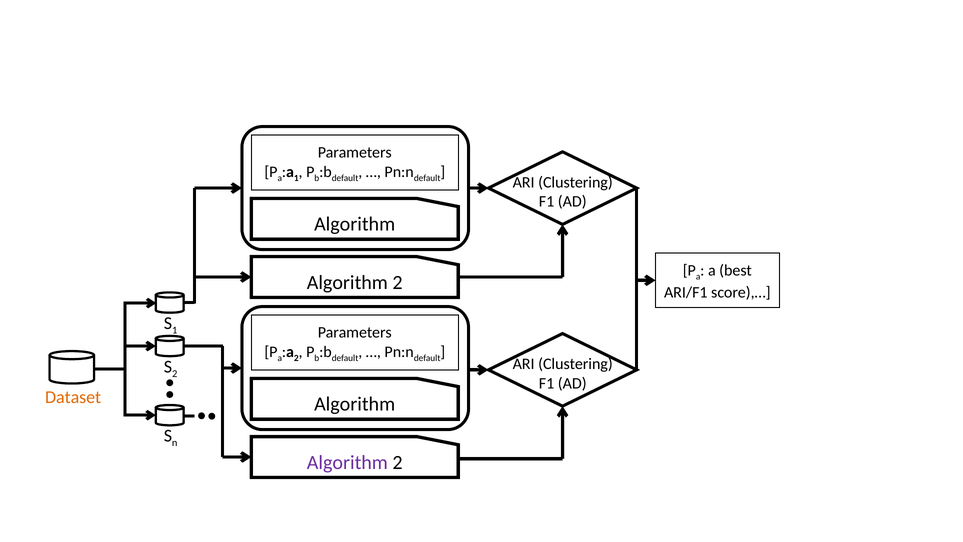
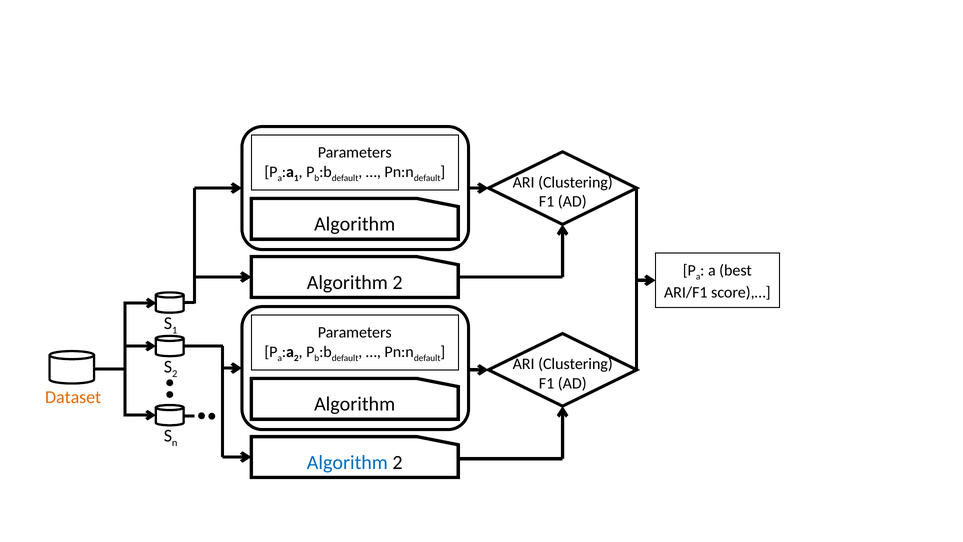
Algorithm at (347, 462) colour: purple -> blue
